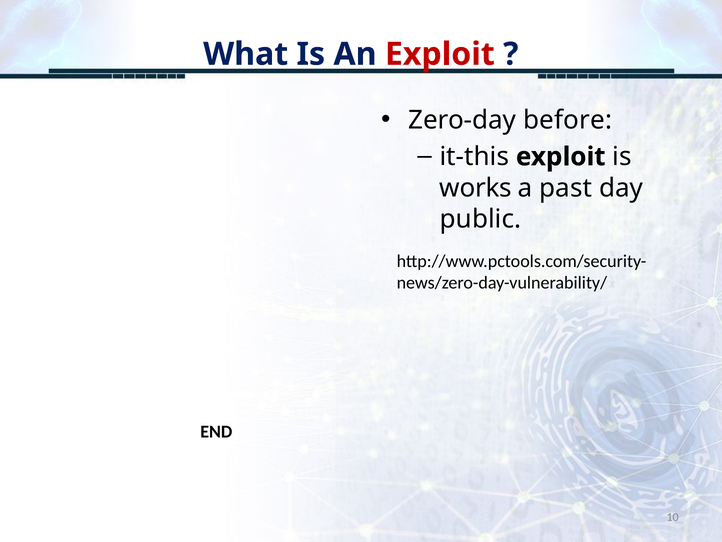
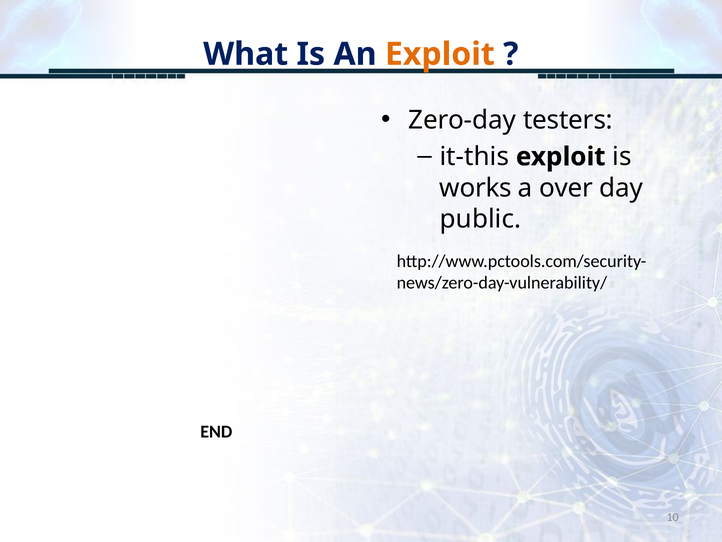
Exploit at (440, 54) colour: red -> orange
before: before -> testers
past: past -> over
